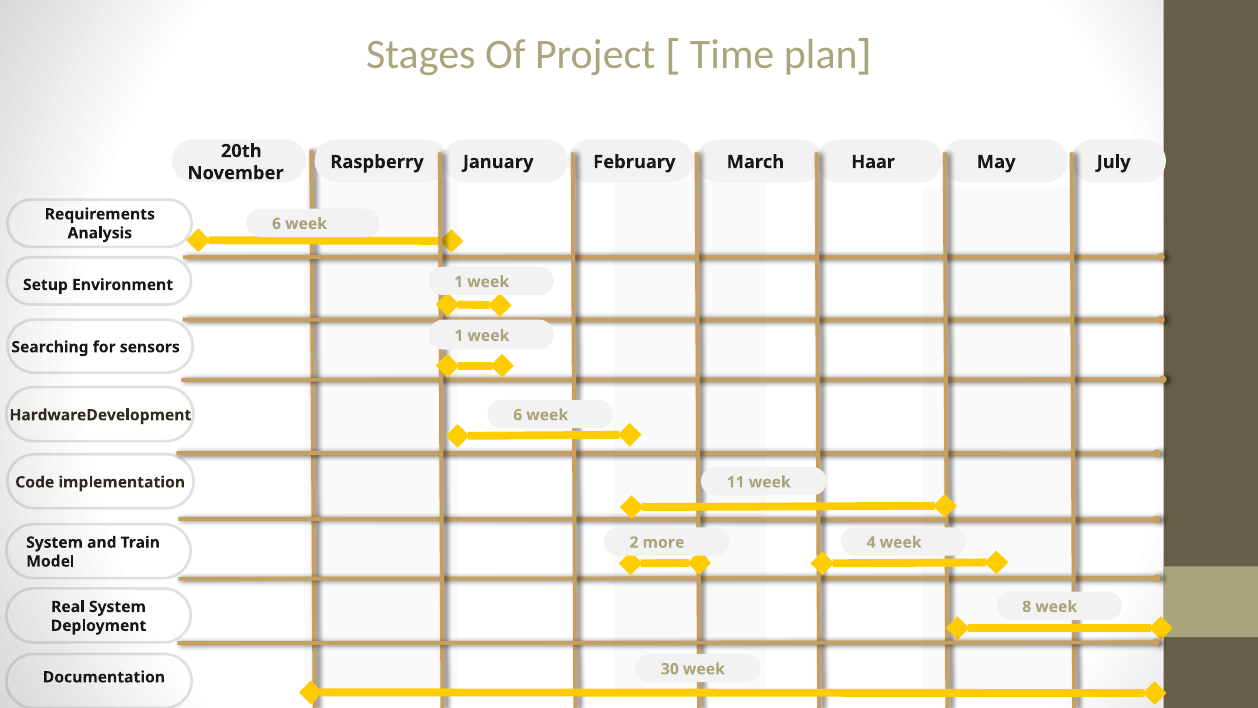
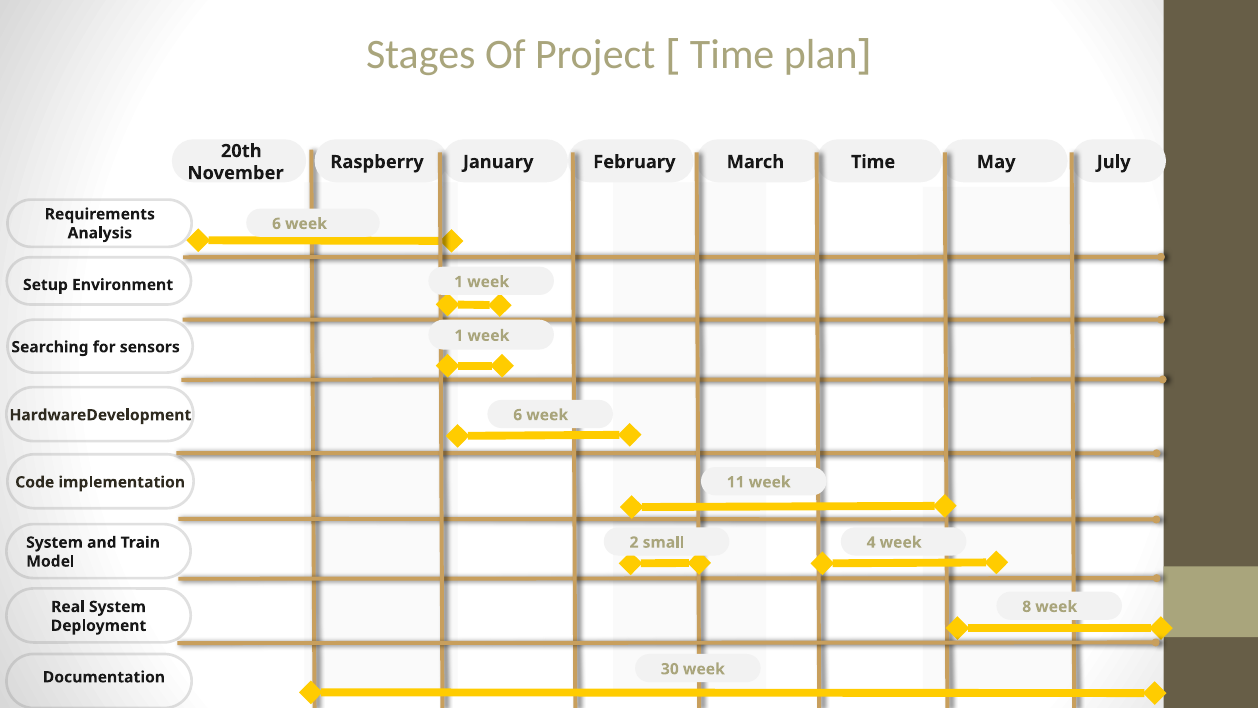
March Haar: Haar -> Time
more: more -> small
